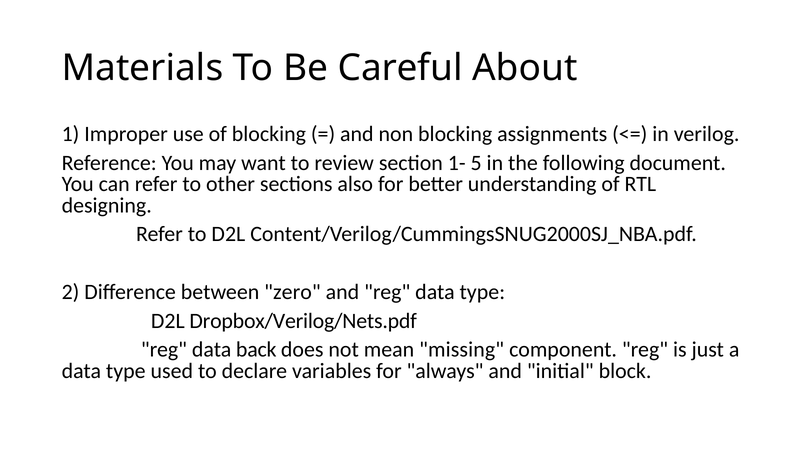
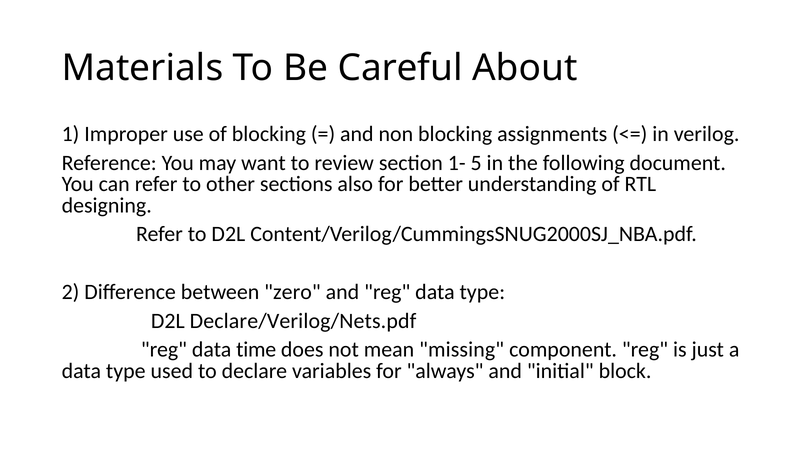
Dropbox/Verilog/Nets.pdf: Dropbox/Verilog/Nets.pdf -> Declare/Verilog/Nets.pdf
back: back -> time
